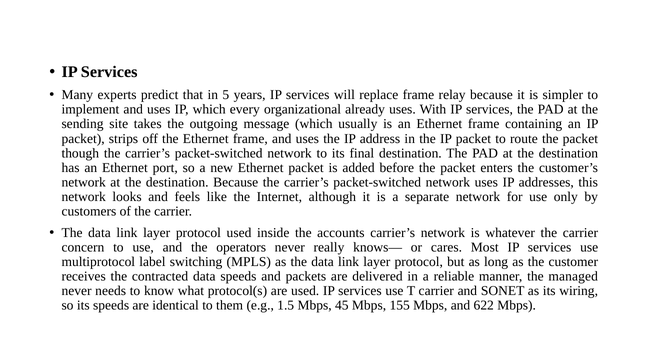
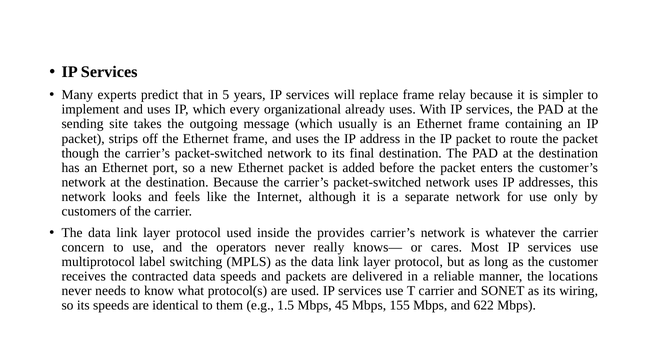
accounts: accounts -> provides
managed: managed -> locations
